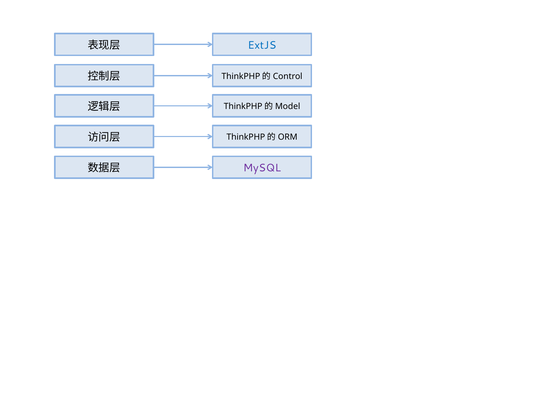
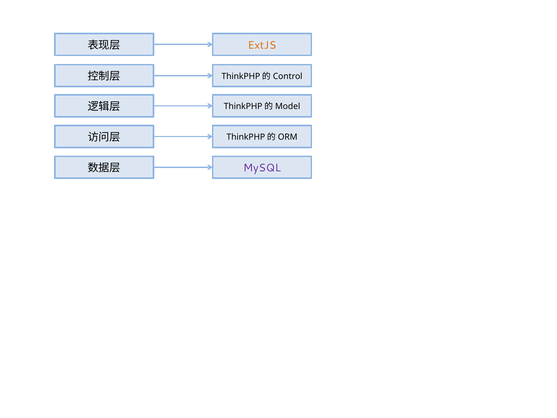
ExtJS colour: blue -> orange
